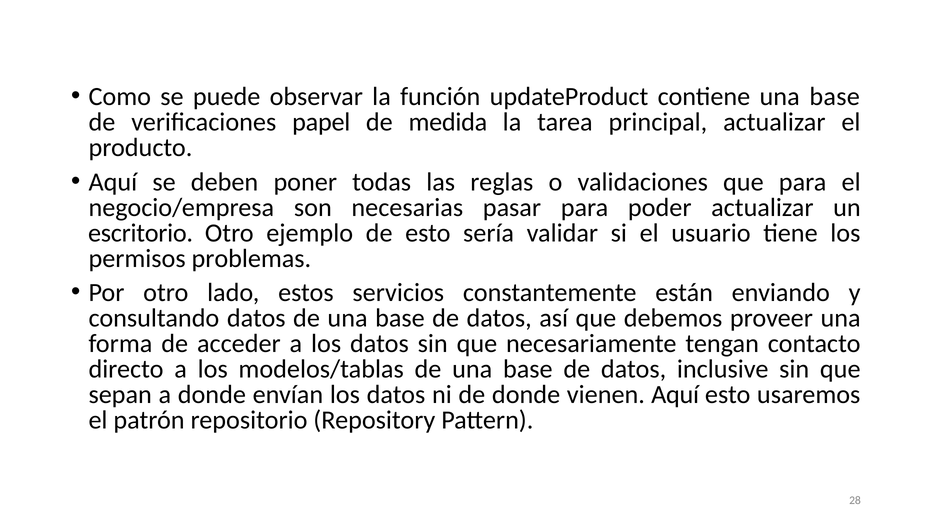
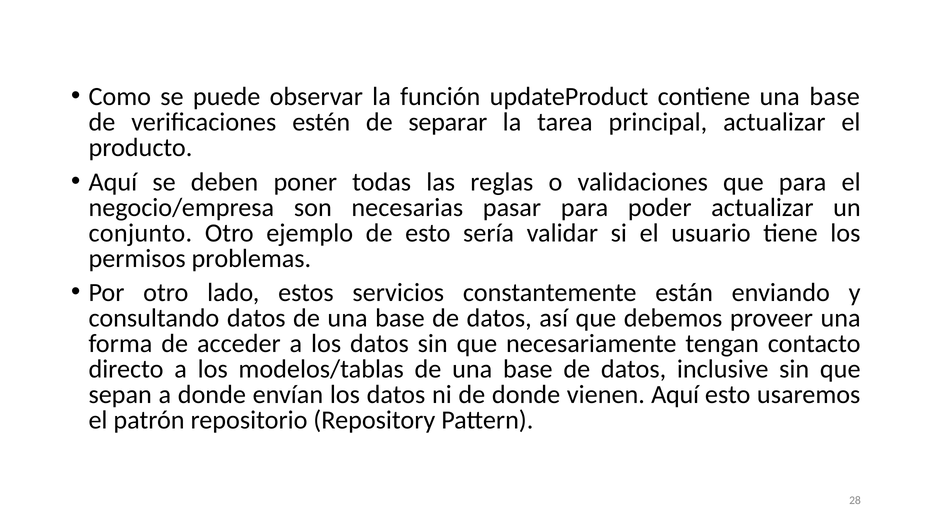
papel: papel -> estén
medida: medida -> separar
escritorio: escritorio -> conjunto
